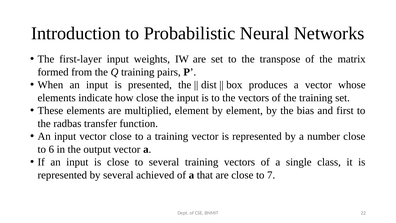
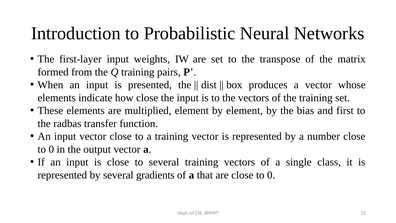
6 at (51, 149): 6 -> 0
achieved: achieved -> gradients
are close to 7: 7 -> 0
